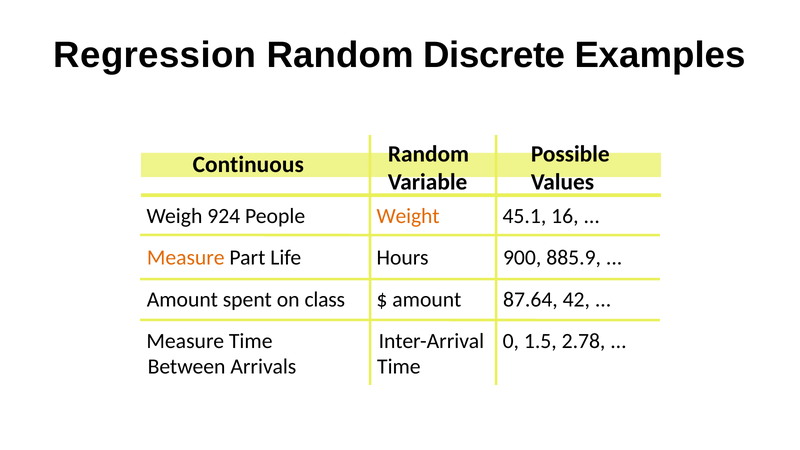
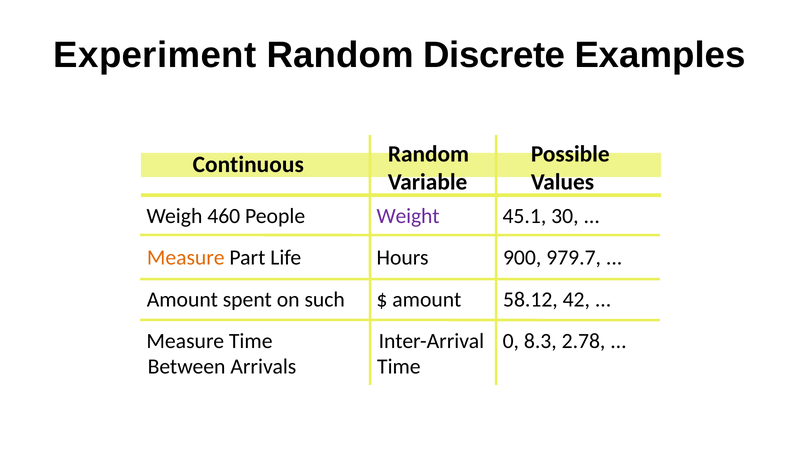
Regression: Regression -> Experiment
924: 924 -> 460
Weight colour: orange -> purple
16: 16 -> 30
885.9: 885.9 -> 979.7
class: class -> such
87.64: 87.64 -> 58.12
1.5: 1.5 -> 8.3
